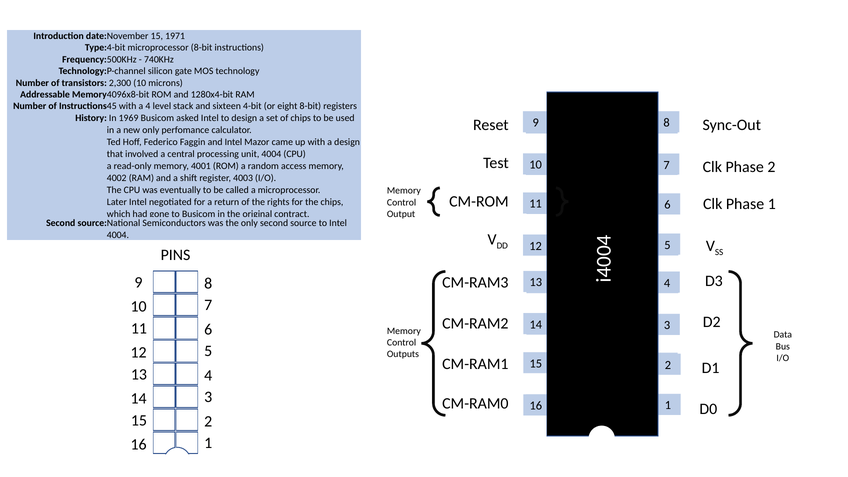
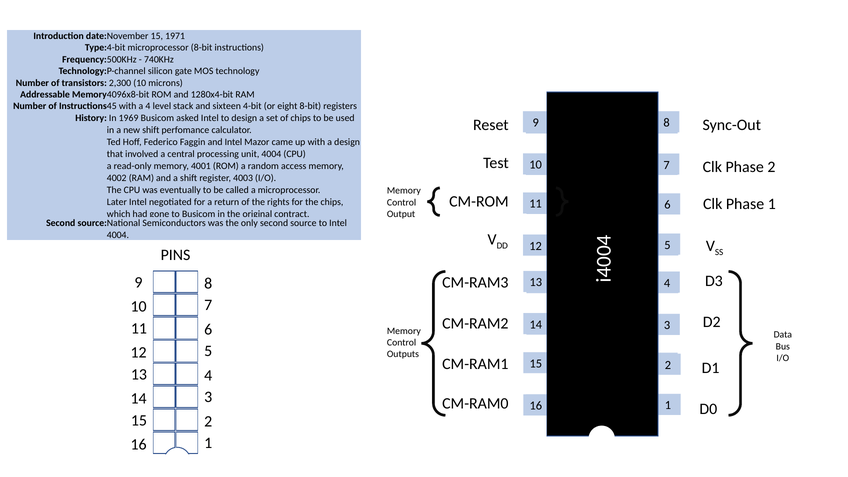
new only: only -> shift
